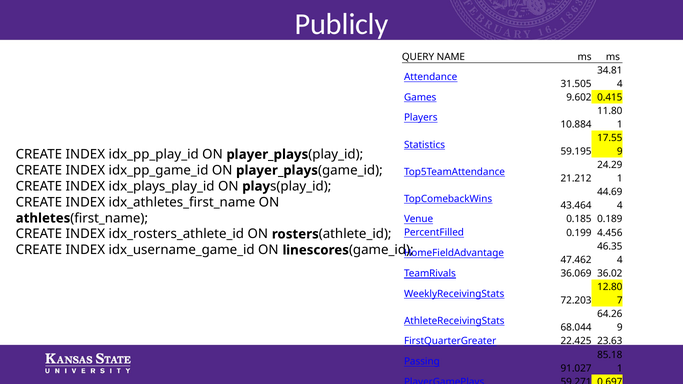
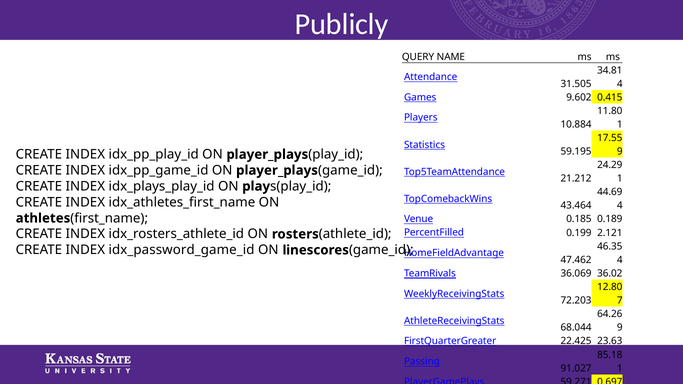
4.456: 4.456 -> 2.121
idx_username_game_id: idx_username_game_id -> idx_password_game_id
